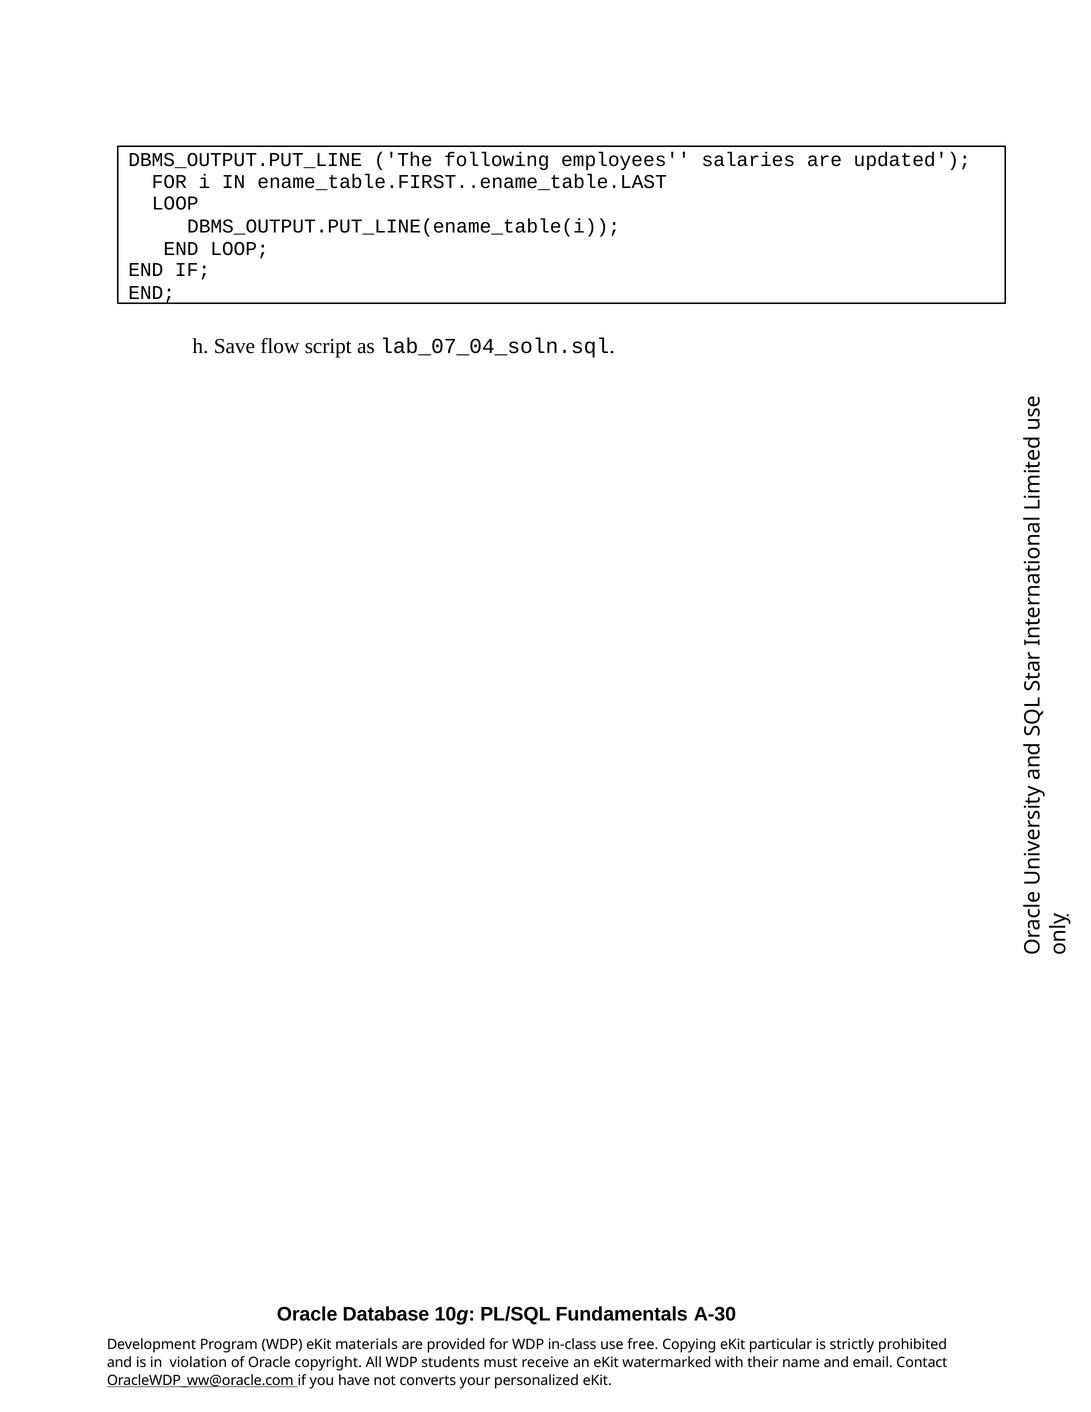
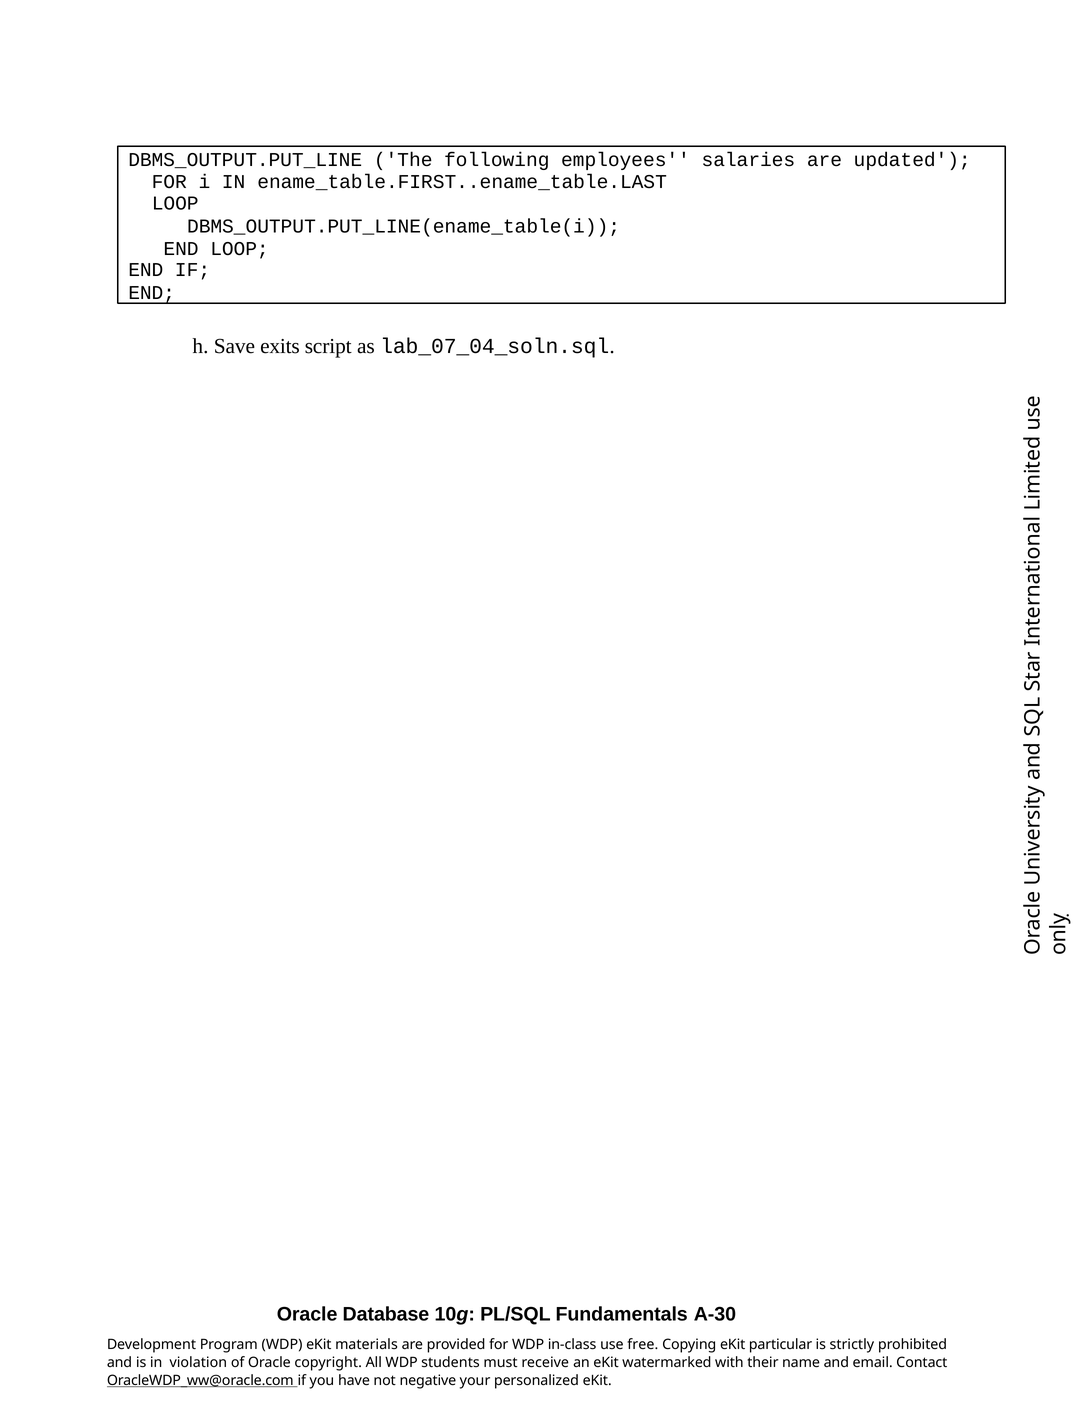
flow: flow -> exits
converts: converts -> negative
